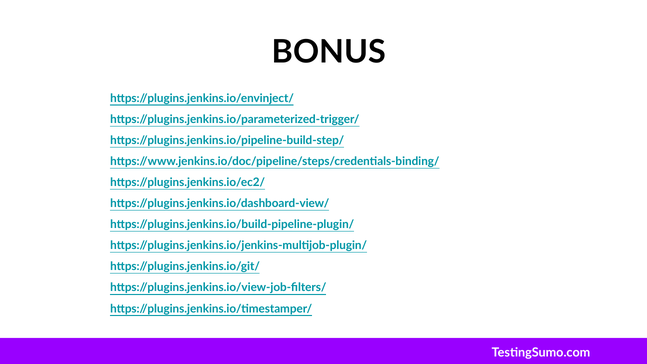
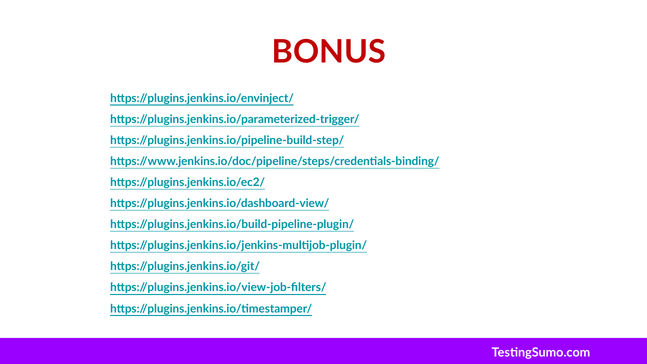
BONUS colour: black -> red
